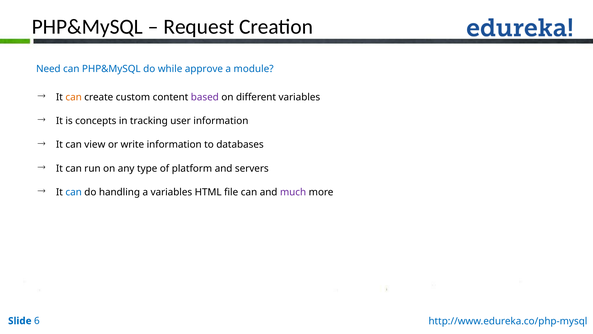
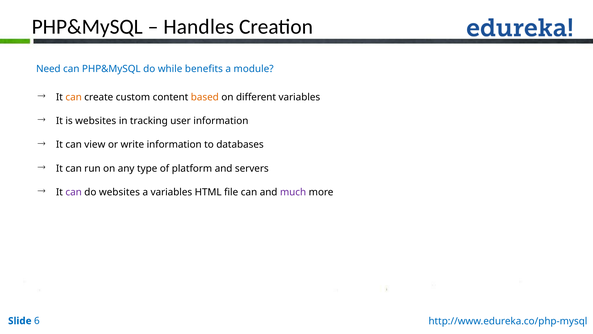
Request: Request -> Handles
approve: approve -> benefits
based colour: purple -> orange
is concepts: concepts -> websites
can at (74, 192) colour: blue -> purple
do handling: handling -> websites
